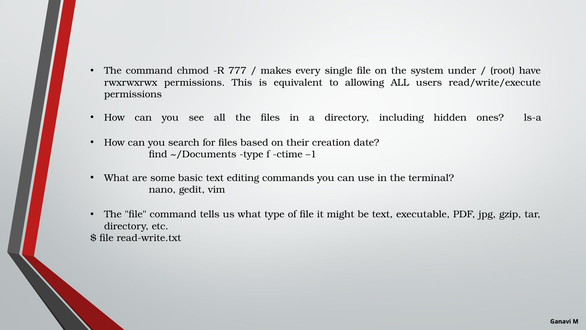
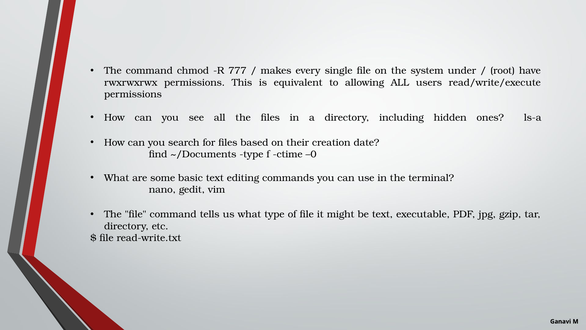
–1: –1 -> –0
